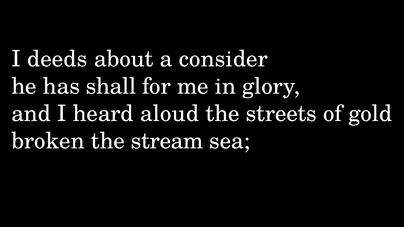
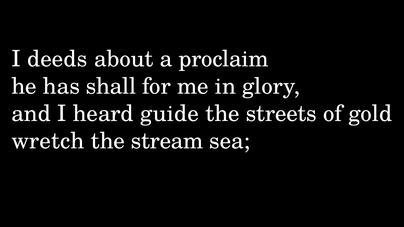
consider: consider -> proclaim
aloud: aloud -> guide
broken: broken -> wretch
